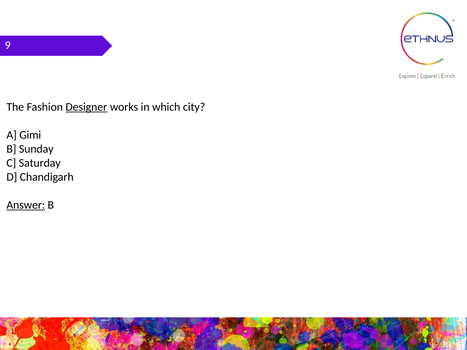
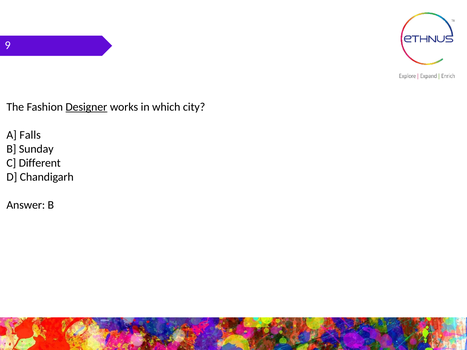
Gimi: Gimi -> Falls
Saturday: Saturday -> Different
Answer underline: present -> none
